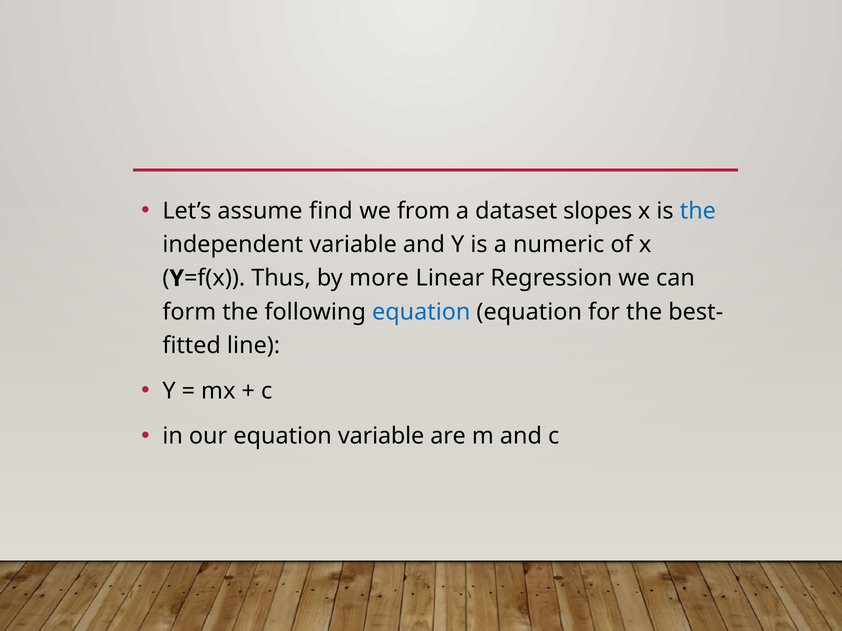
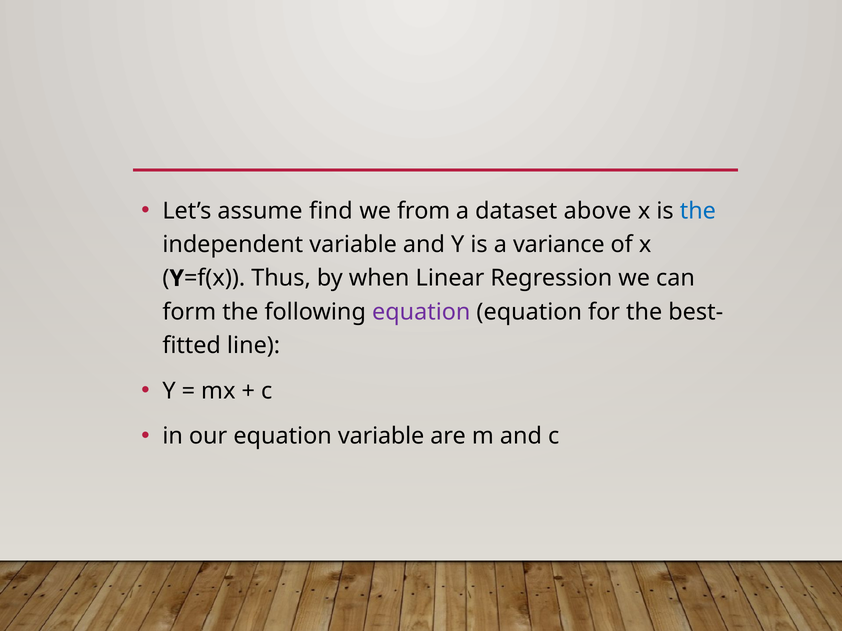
slopes: slopes -> above
numeric: numeric -> variance
more: more -> when
equation at (421, 312) colour: blue -> purple
